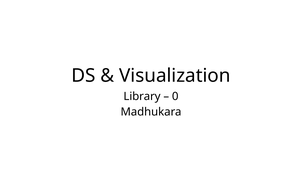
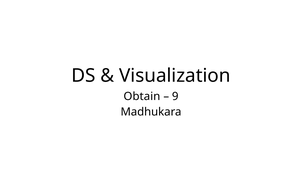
Library: Library -> Obtain
0: 0 -> 9
